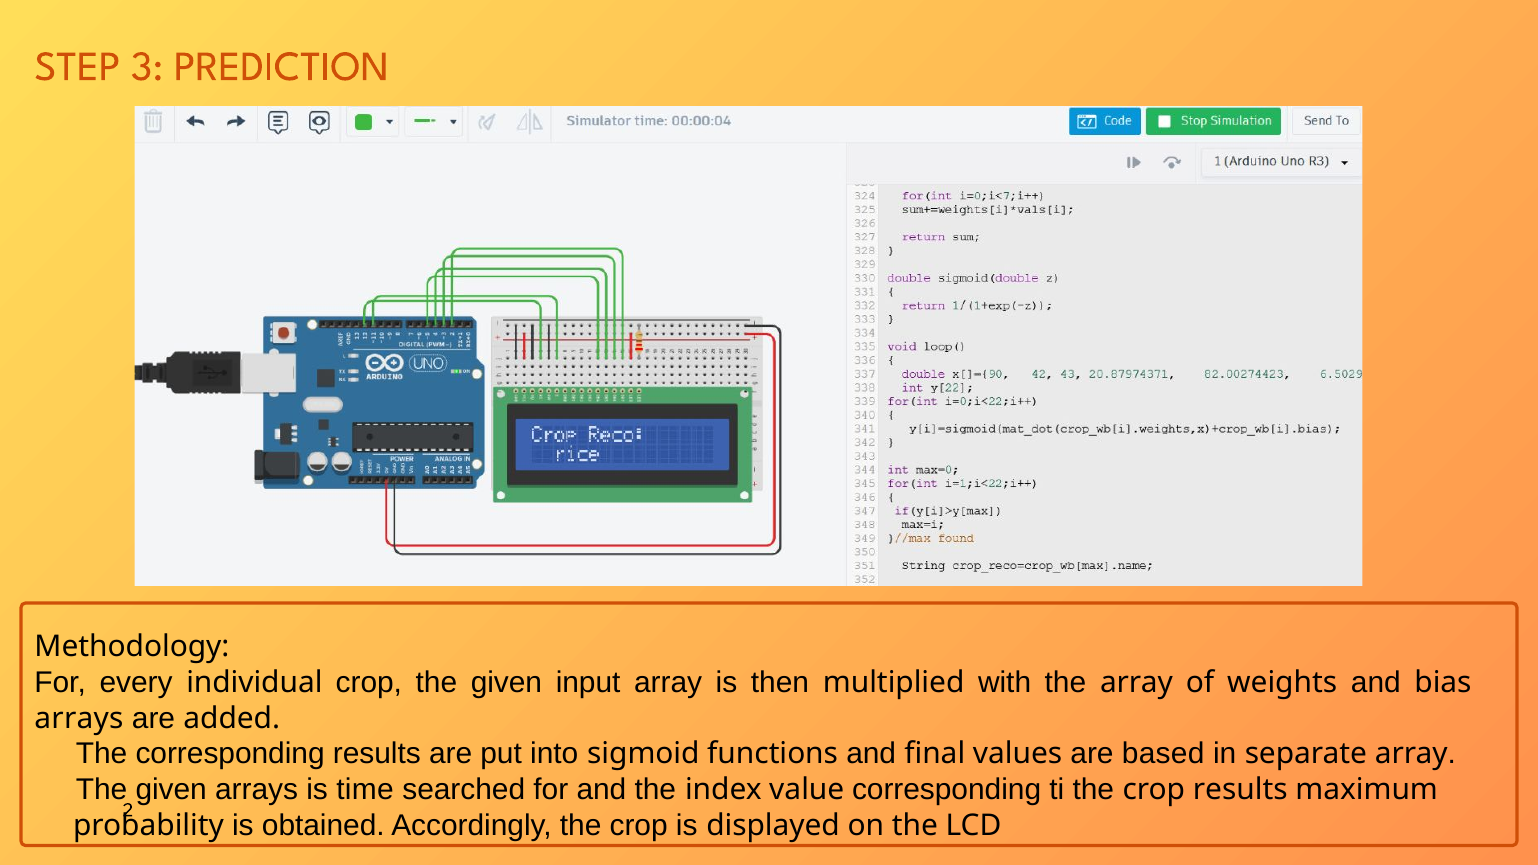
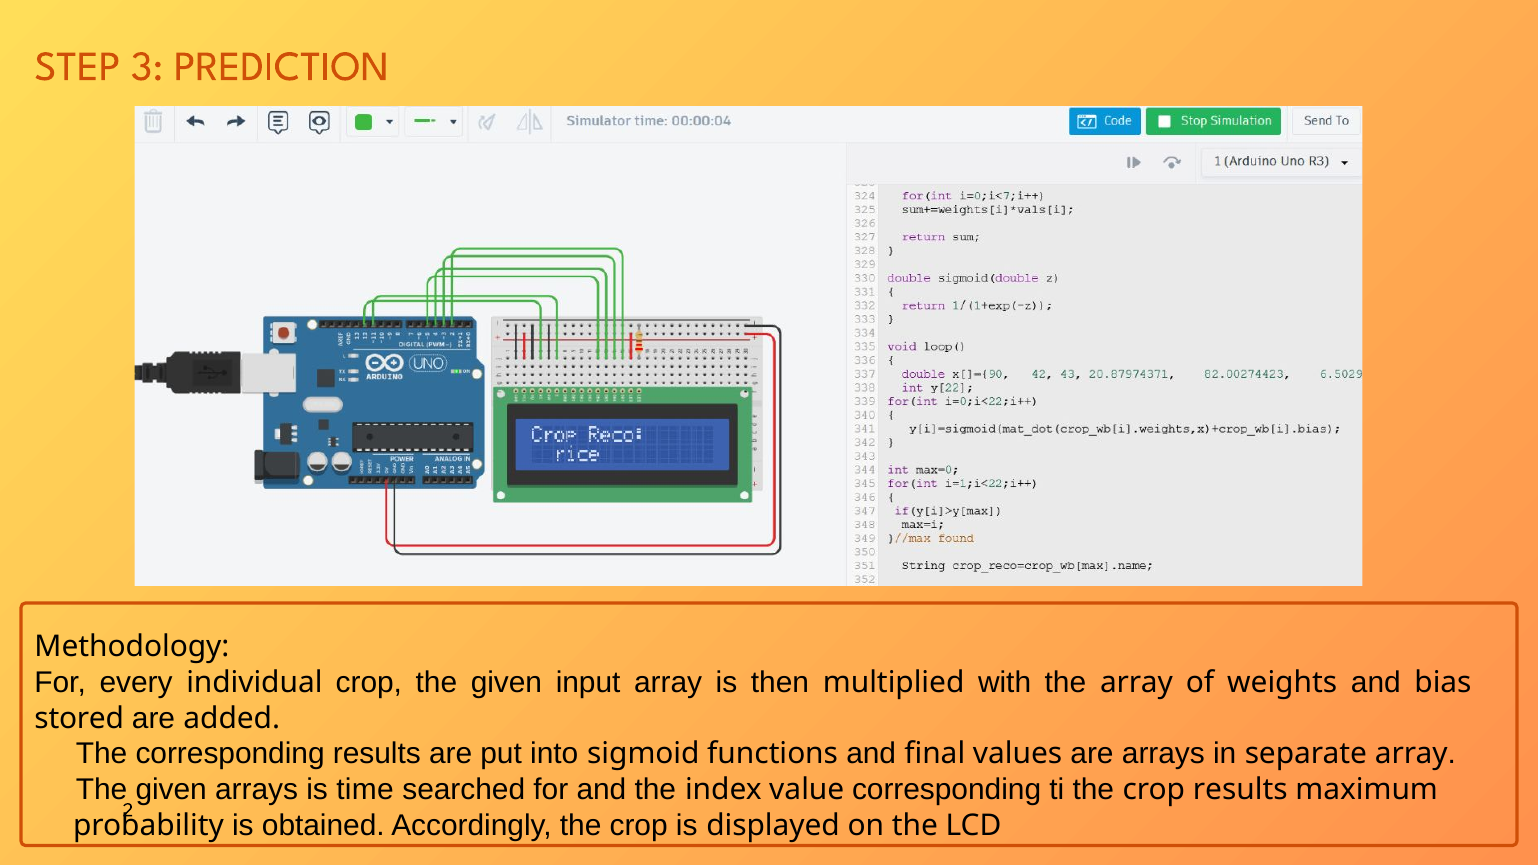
arrays at (79, 718): arrays -> stored
are based: based -> arrays
